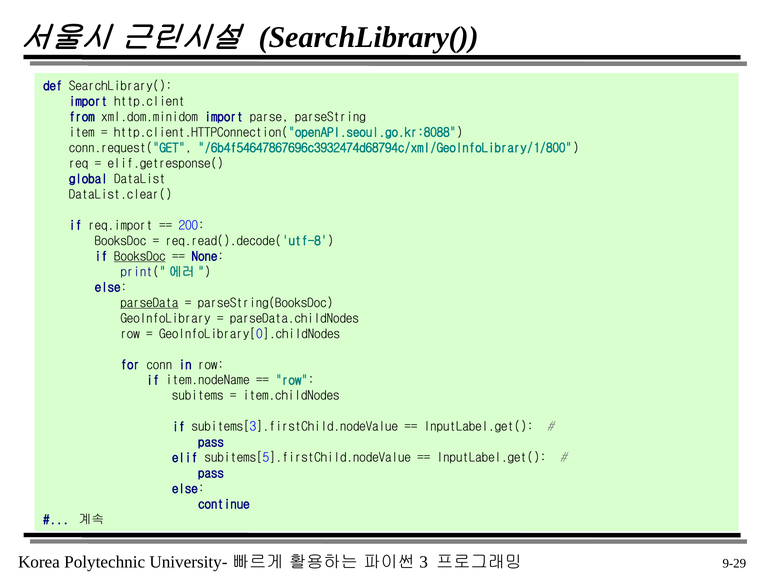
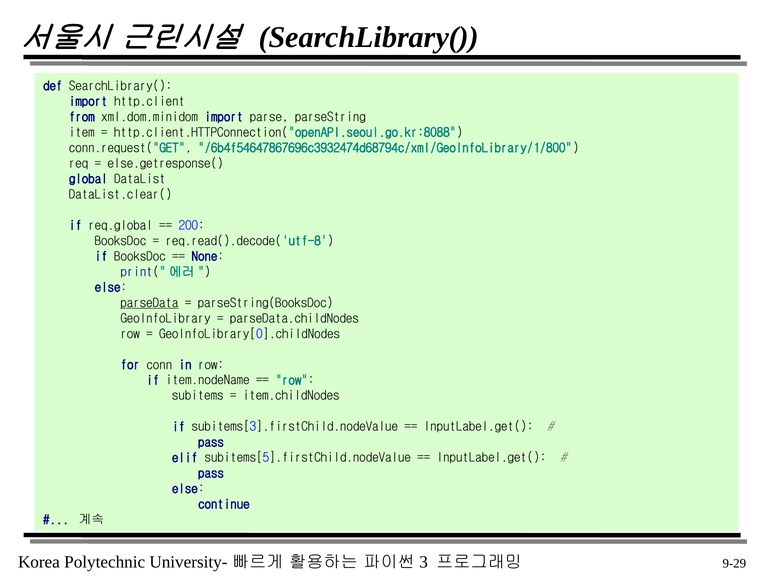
elif.getresponse(: elif.getresponse( -> else.getresponse(
req.import: req.import -> req.global
BooksDoc at (140, 256) underline: present -> none
